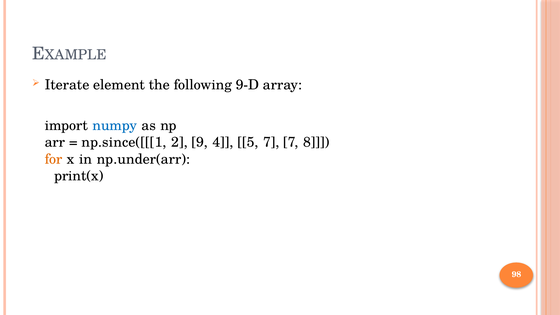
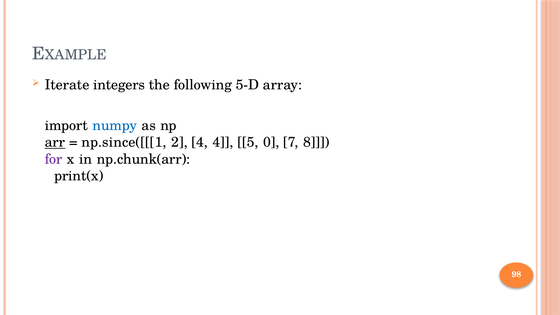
element: element -> integers
9-D: 9-D -> 5-D
arr underline: none -> present
2 9: 9 -> 4
5 7: 7 -> 0
for colour: orange -> purple
np.under(arr: np.under(arr -> np.chunk(arr
